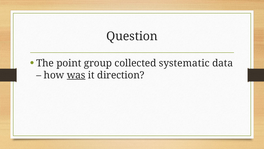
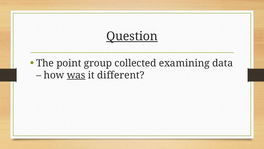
Question underline: none -> present
systematic: systematic -> examining
direction: direction -> different
